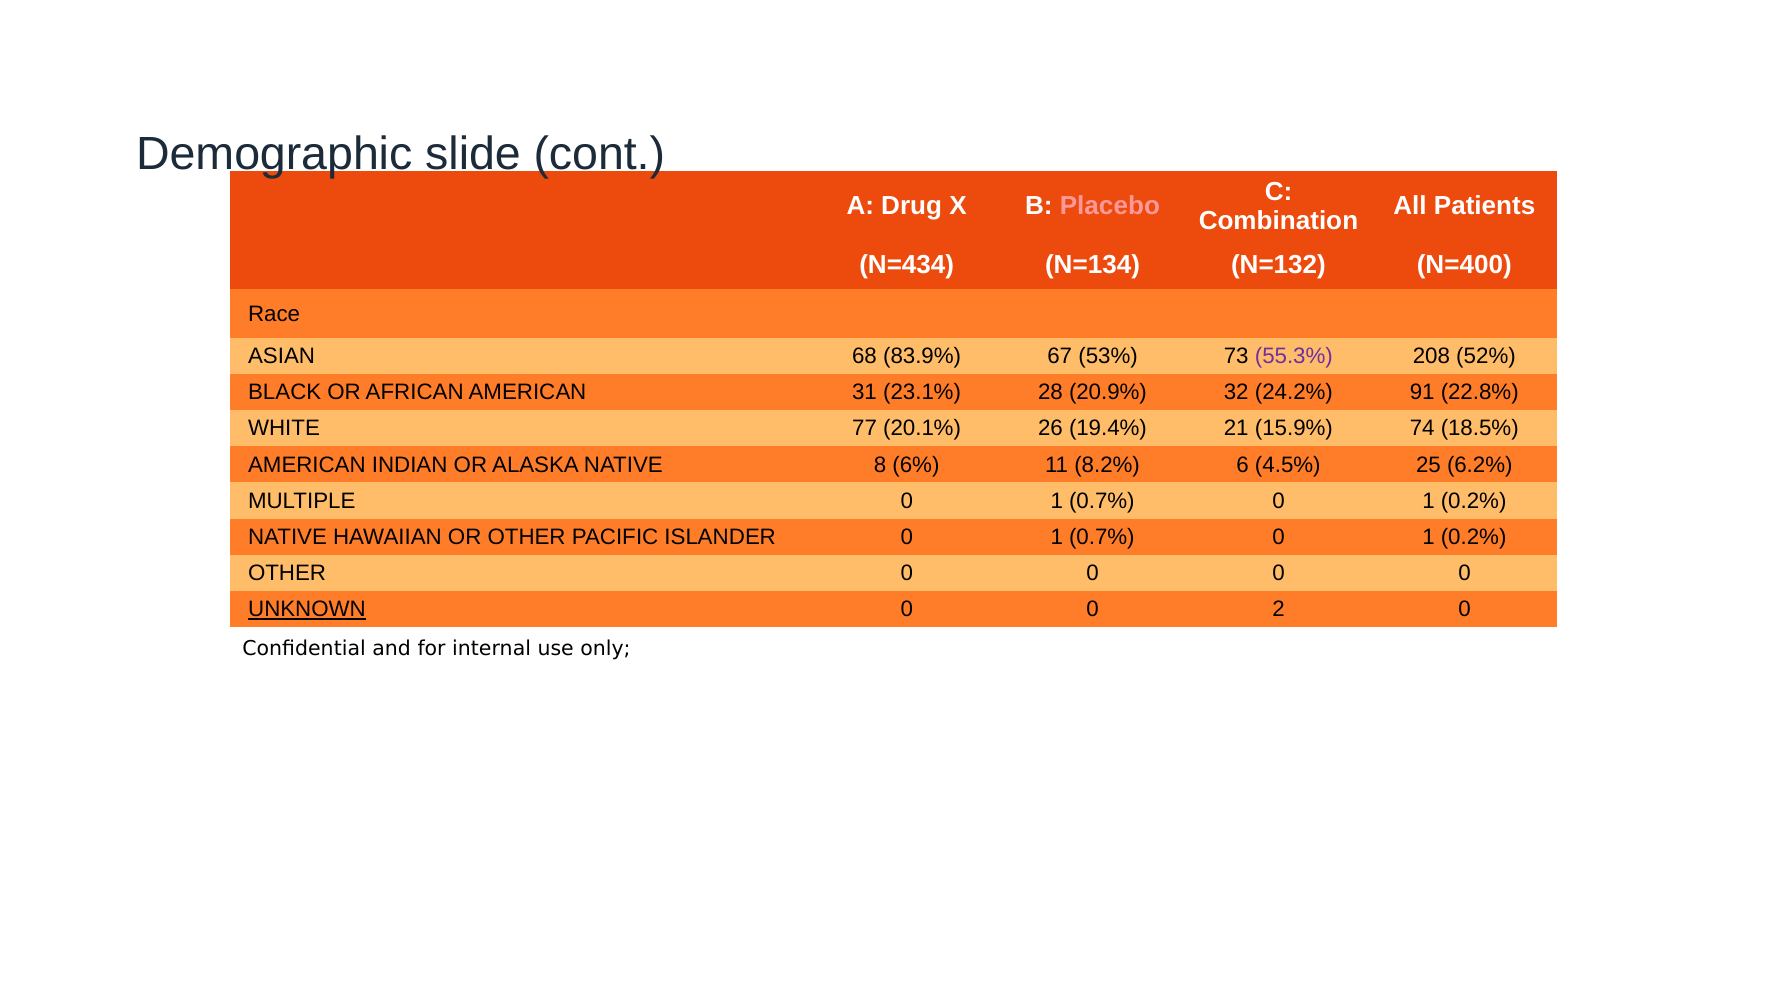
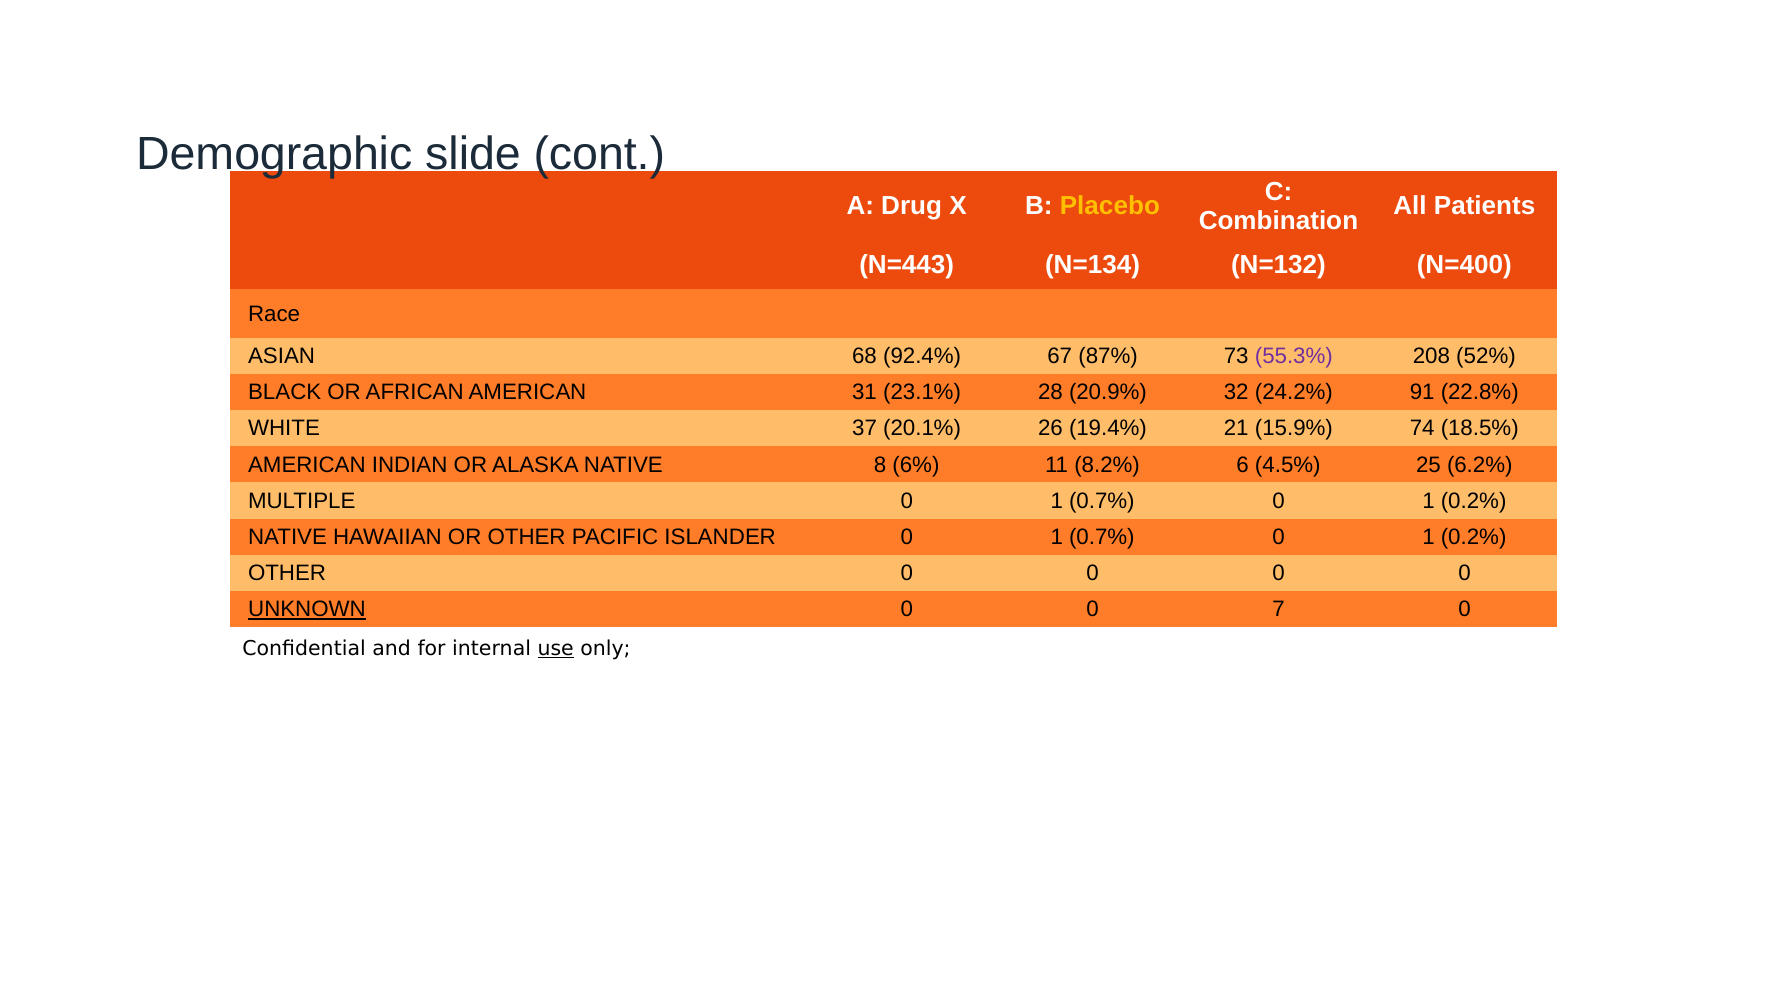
Placebo colour: pink -> yellow
N=434: N=434 -> N=443
83.9%: 83.9% -> 92.4%
53%: 53% -> 87%
77: 77 -> 37
2: 2 -> 7
use underline: none -> present
